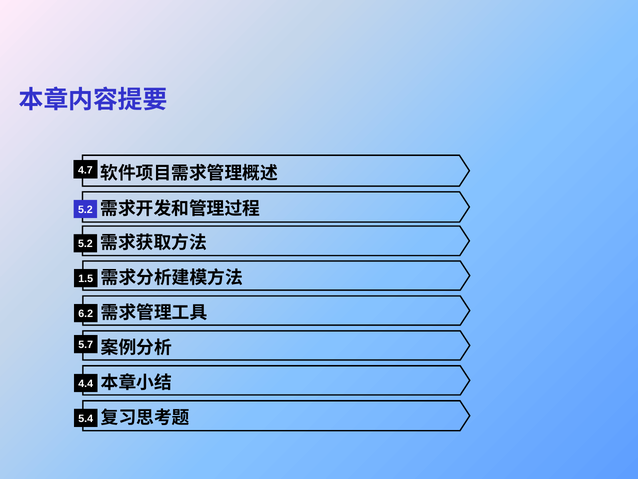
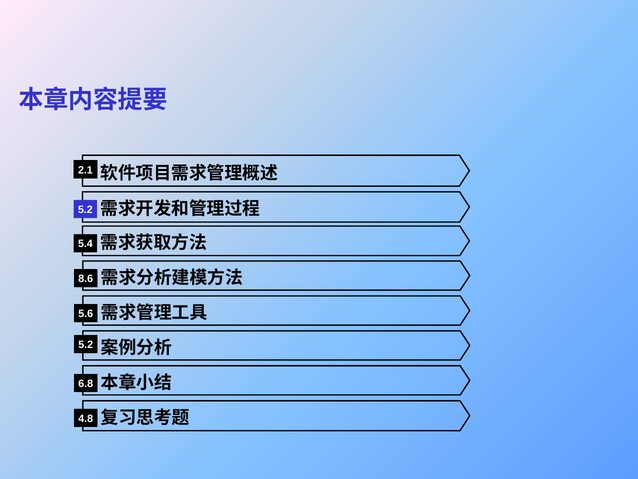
4.7: 4.7 -> 2.1
5.2 at (85, 244): 5.2 -> 5.4
1.5: 1.5 -> 8.6
6.2: 6.2 -> 5.6
5.7 at (86, 345): 5.7 -> 5.2
4.4: 4.4 -> 6.8
5.4: 5.4 -> 4.8
